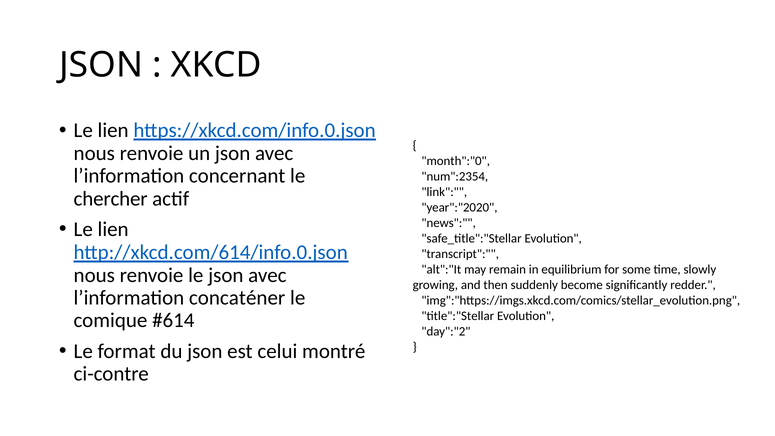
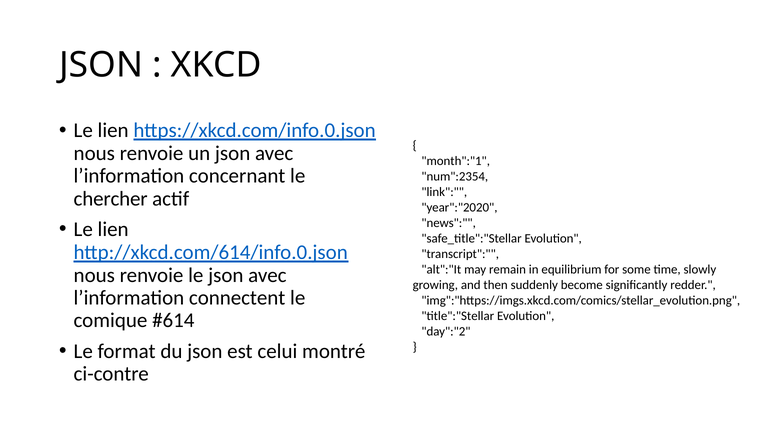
month":"0: month":"0 -> month":"1
concaténer: concaténer -> connectent
